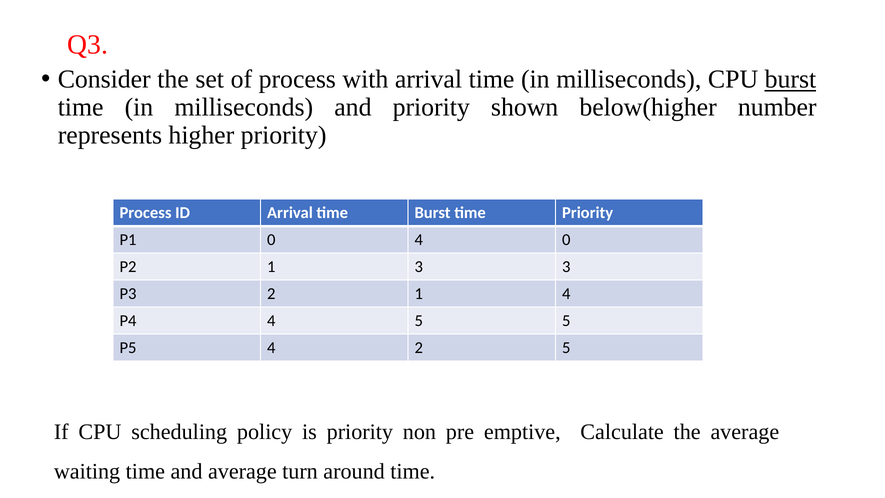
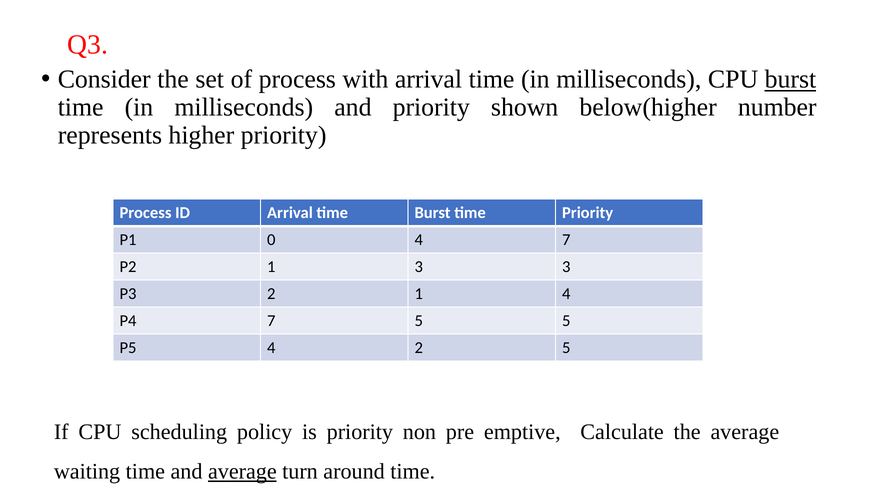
4 0: 0 -> 7
P4 4: 4 -> 7
average at (242, 471) underline: none -> present
